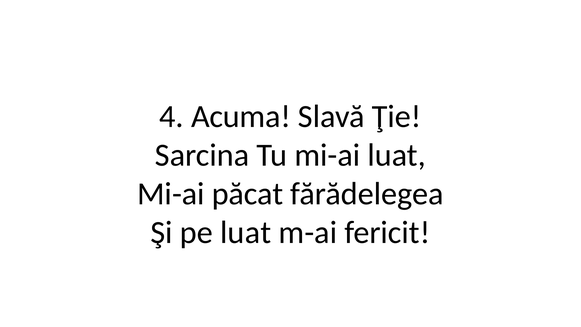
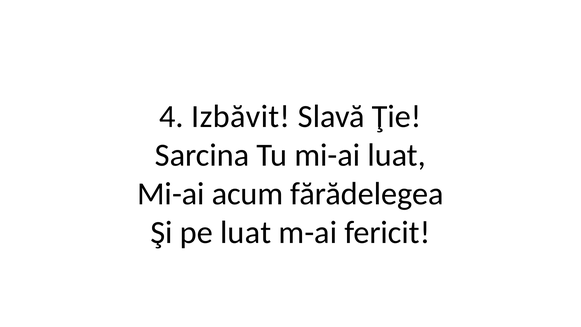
Acuma: Acuma -> Izbăvit
păcat: păcat -> acum
